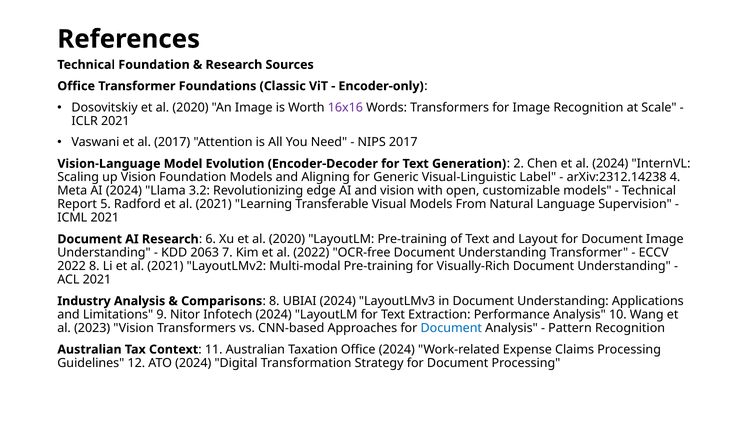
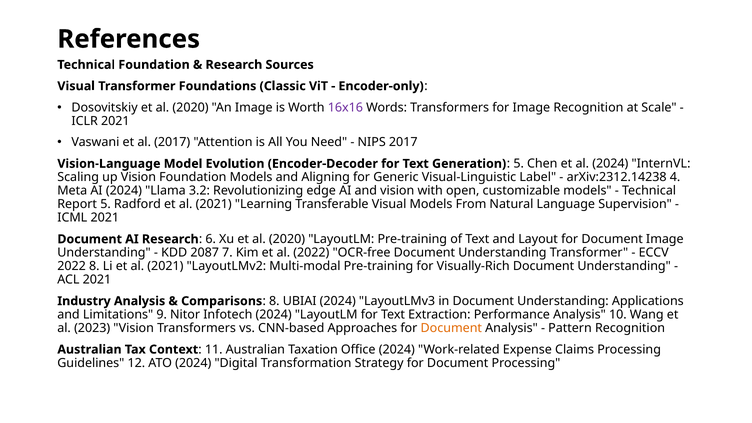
Office at (76, 86): Office -> Visual
Generation 2: 2 -> 5
2063: 2063 -> 2087
Document at (451, 328) colour: blue -> orange
